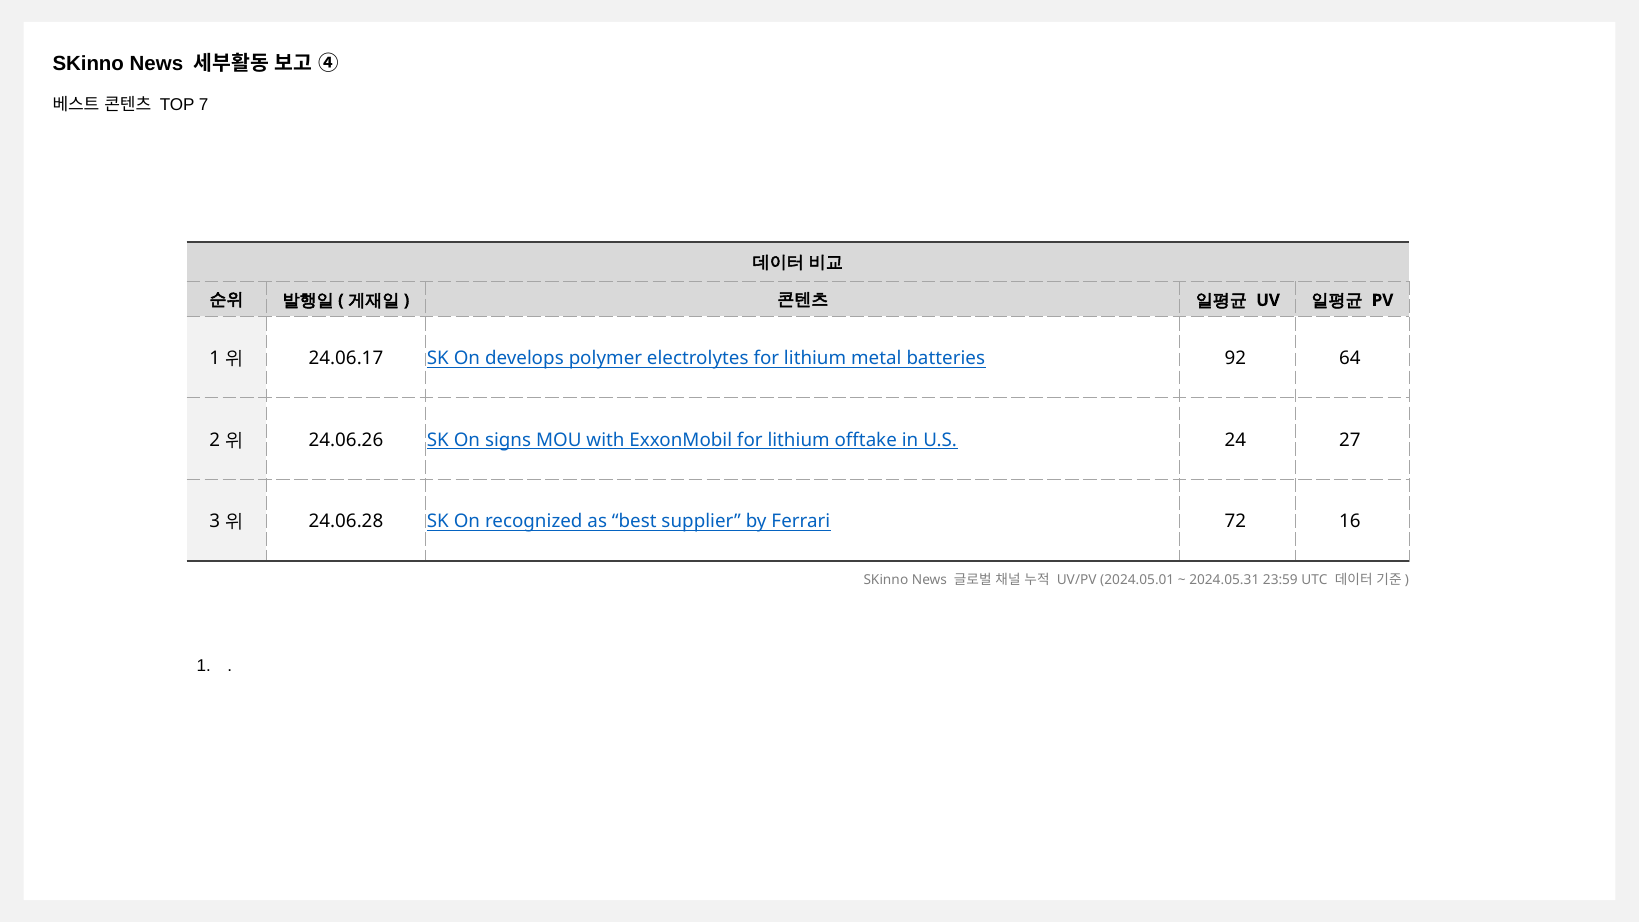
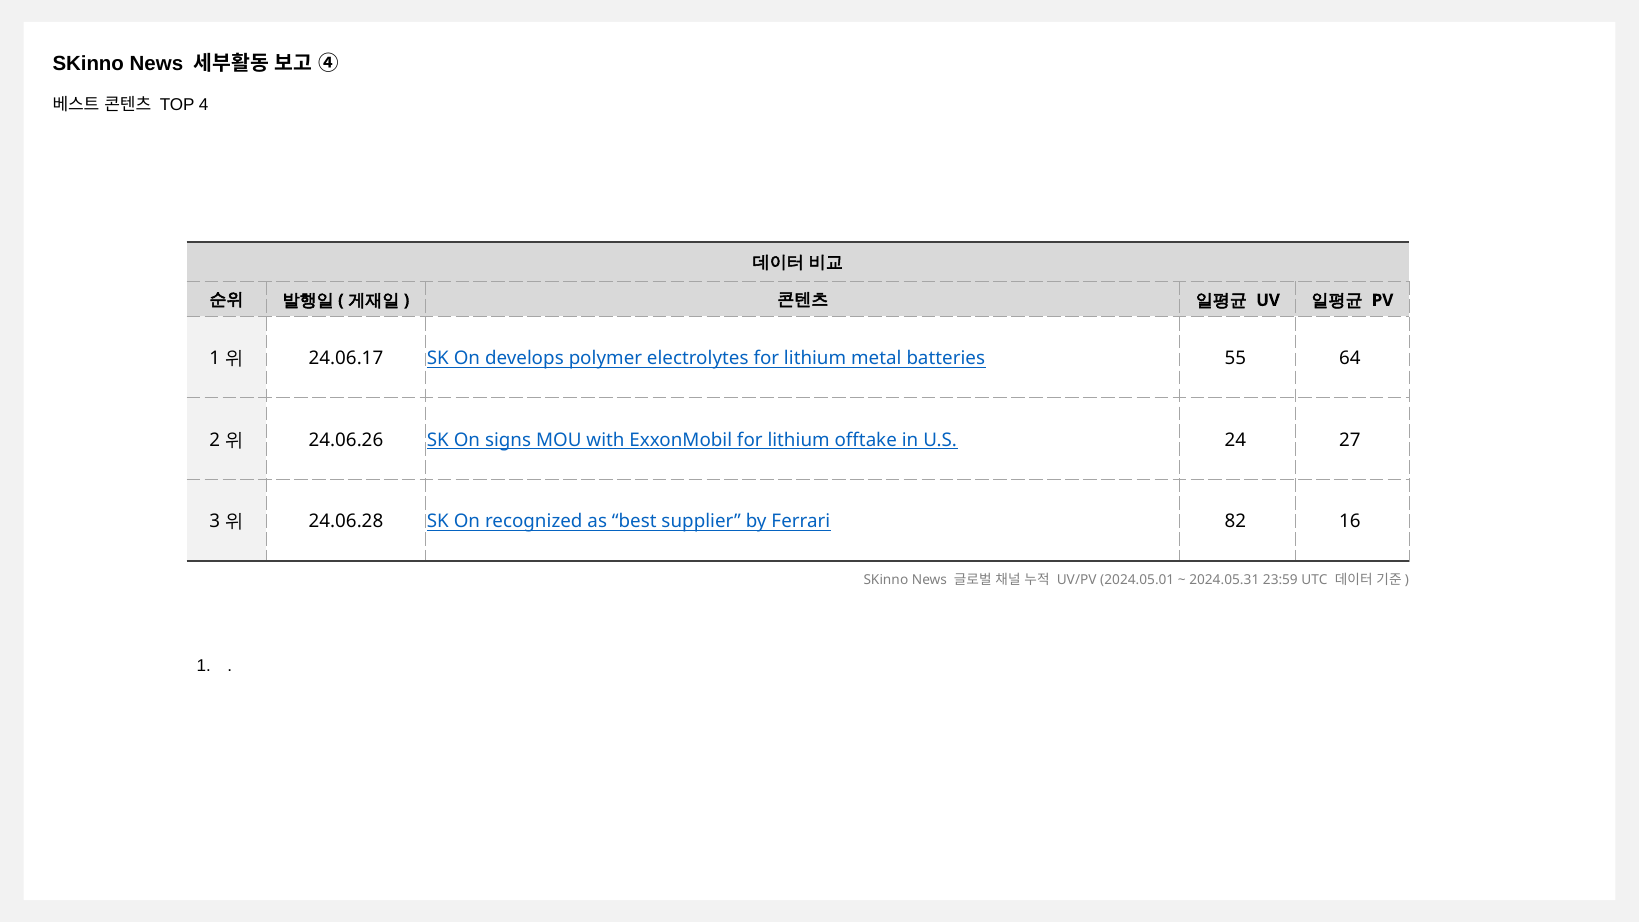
7: 7 -> 4
92: 92 -> 55
72: 72 -> 82
